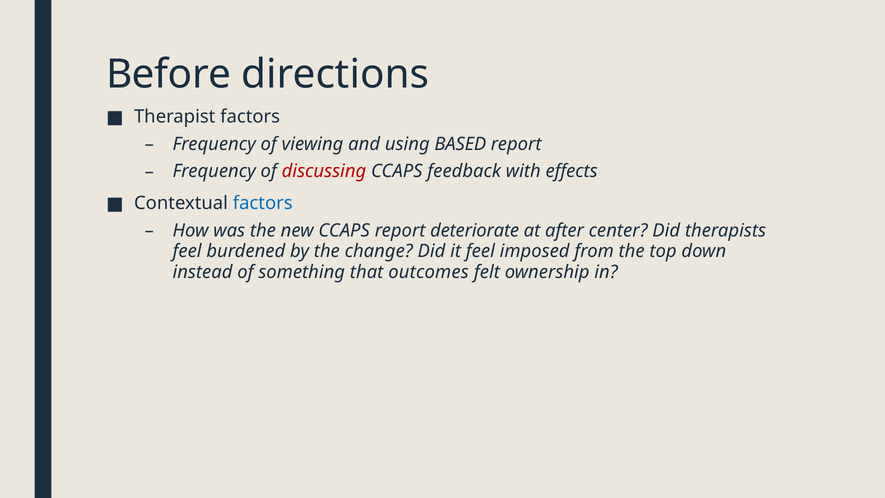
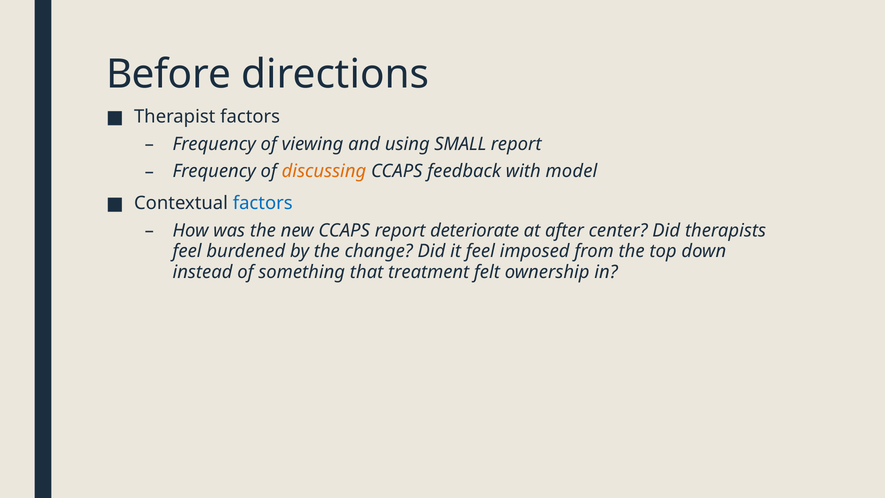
BASED: BASED -> SMALL
discussing colour: red -> orange
effects: effects -> model
outcomes: outcomes -> treatment
